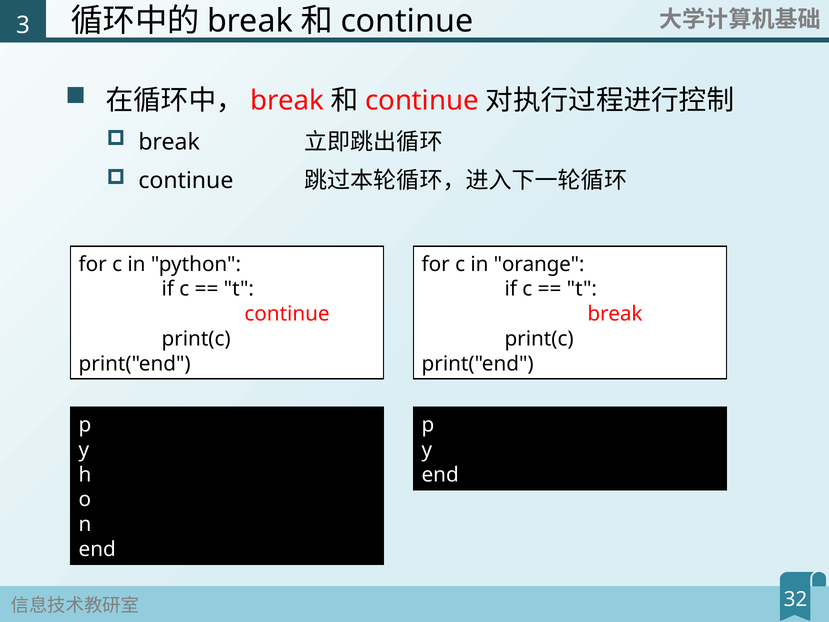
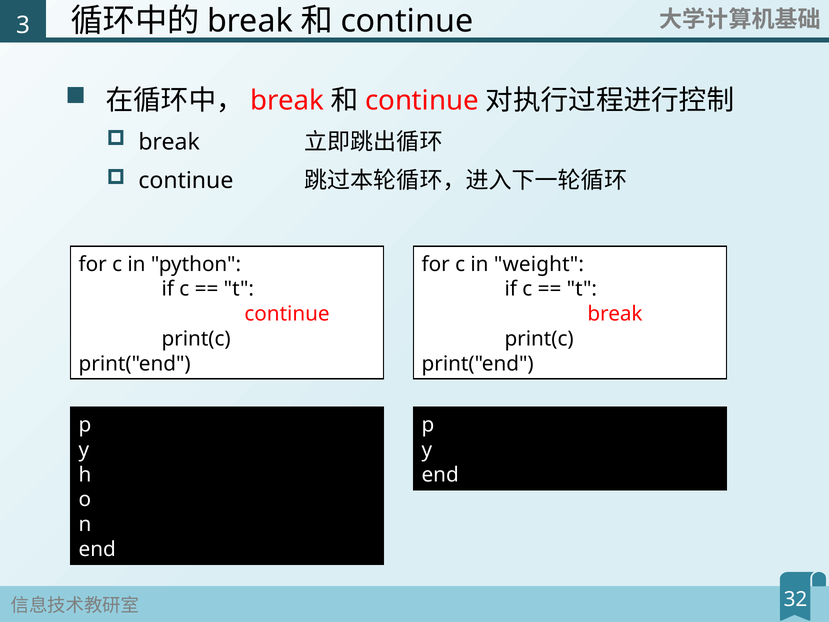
orange: orange -> weight
